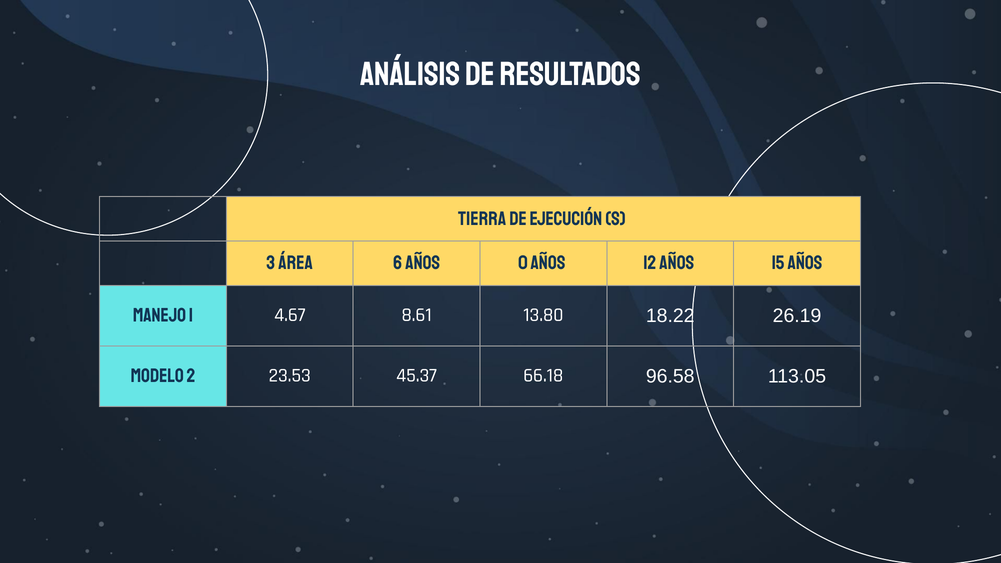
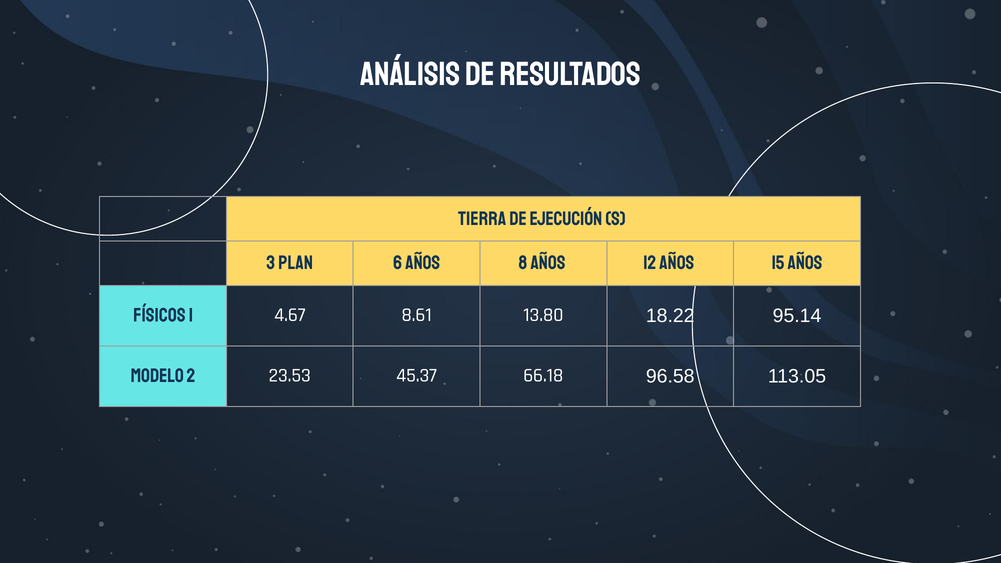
área: área -> plan
0: 0 -> 8
Manejo: Manejo -> Físicos
26.19: 26.19 -> 95.14
